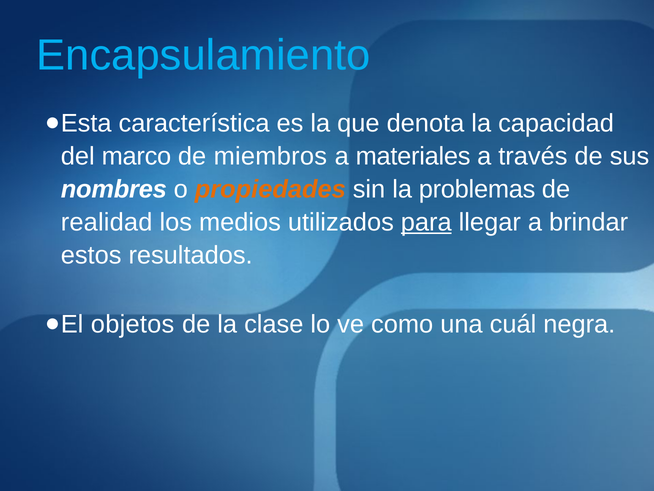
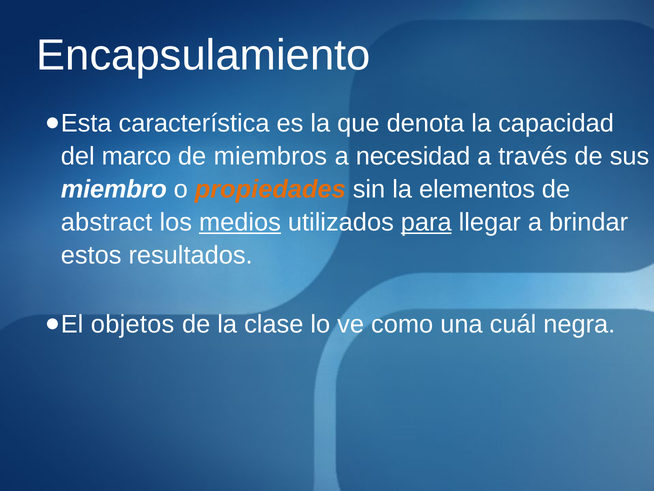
Encapsulamiento colour: light blue -> white
materiales: materiales -> necesidad
nombres: nombres -> miembro
problemas: problemas -> elementos
realidad: realidad -> abstract
medios underline: none -> present
